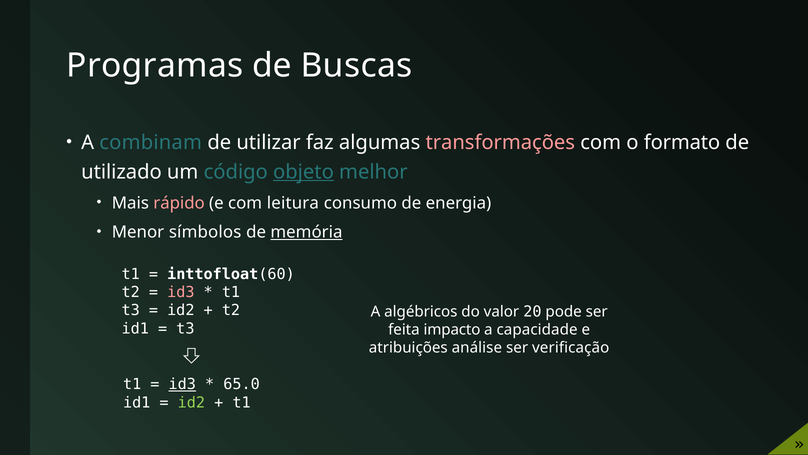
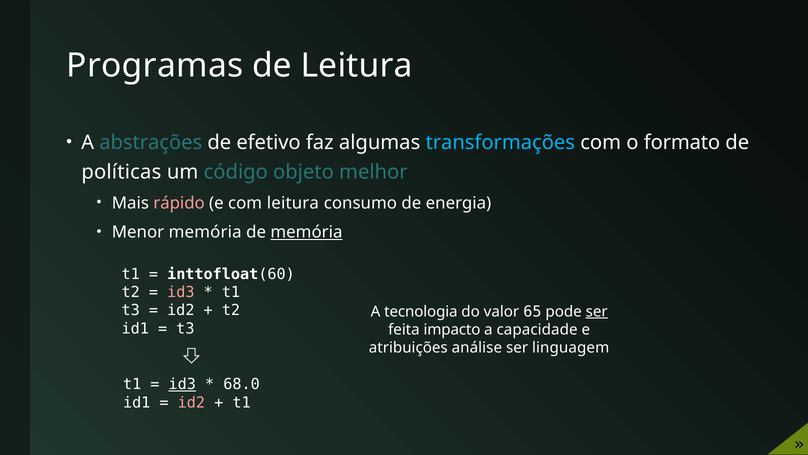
de Buscas: Buscas -> Leitura
combinam: combinam -> abstrações
utilizar: utilizar -> efetivo
transformações colour: pink -> light blue
utilizado: utilizado -> políticas
objeto underline: present -> none
Menor símbolos: símbolos -> memória
algébricos: algébricos -> tecnologia
20: 20 -> 65
ser at (597, 311) underline: none -> present
verificação: verificação -> linguagem
65.0: 65.0 -> 68.0
id2 at (191, 402) colour: light green -> pink
